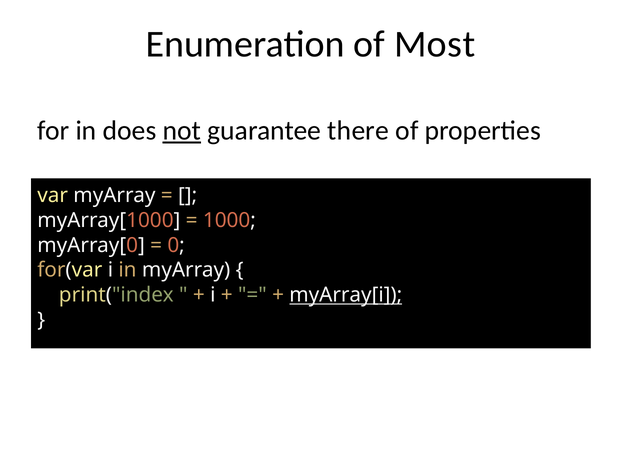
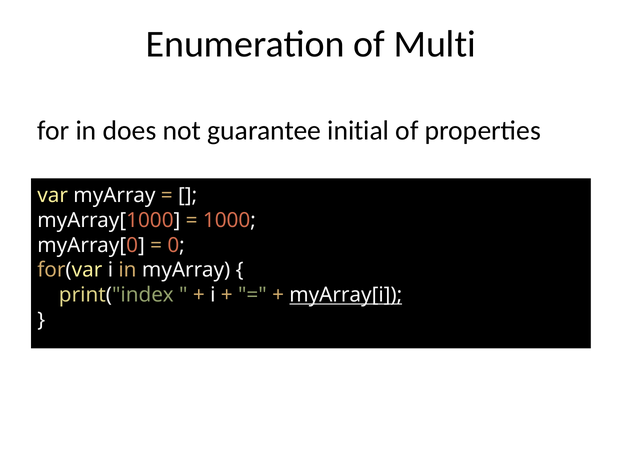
Most: Most -> Multi
not underline: present -> none
there: there -> initial
